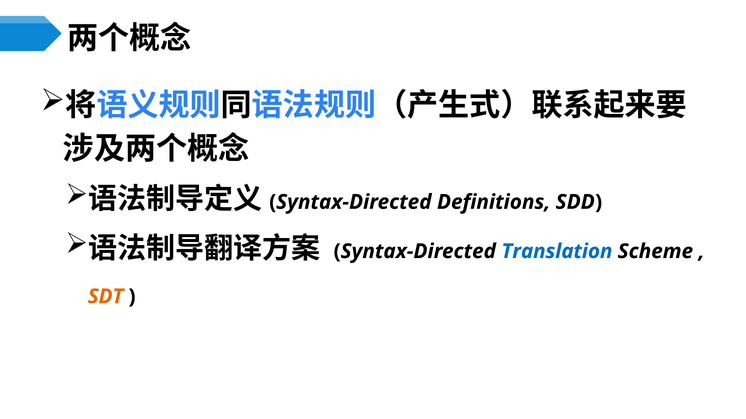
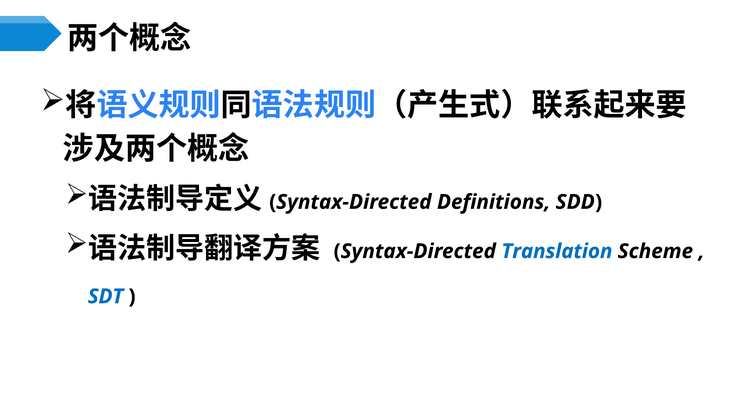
SDT colour: orange -> blue
